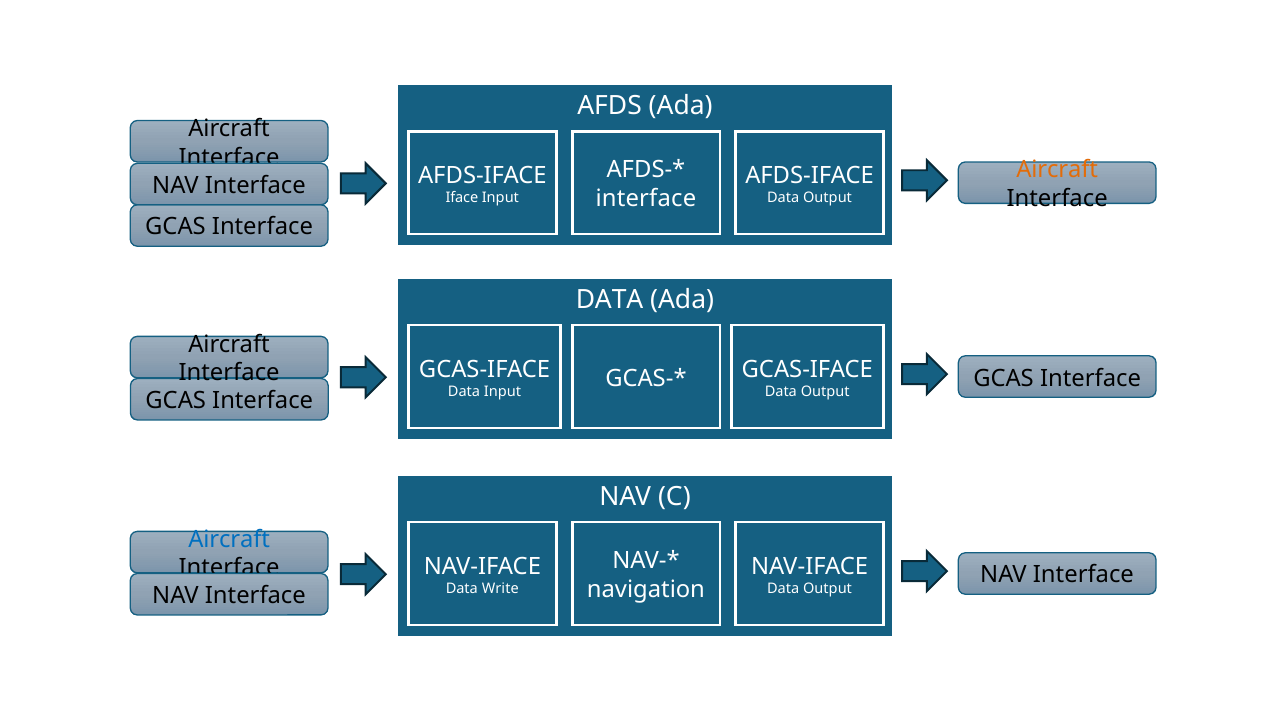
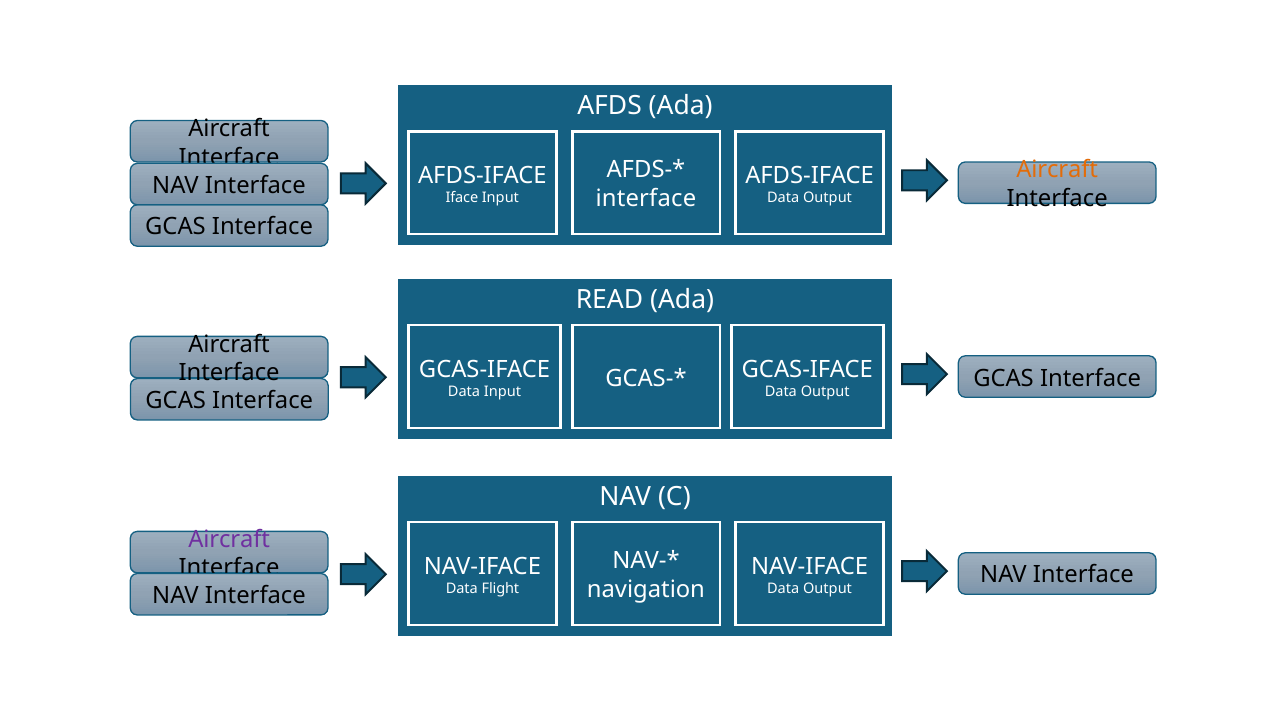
DATA at (610, 300): DATA -> READ
Aircraft at (229, 539) colour: blue -> purple
Write: Write -> Flight
